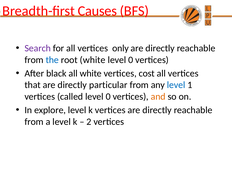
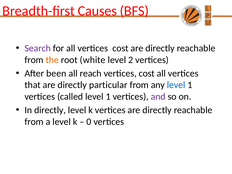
all vertices only: only -> cost
the colour: blue -> orange
0 at (131, 60): 0 -> 2
black: black -> been
all white: white -> reach
called level 0: 0 -> 1
and colour: orange -> purple
In explore: explore -> directly
2: 2 -> 0
